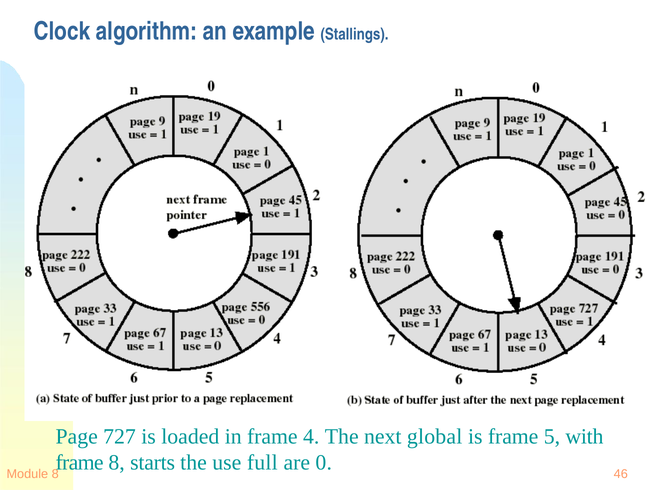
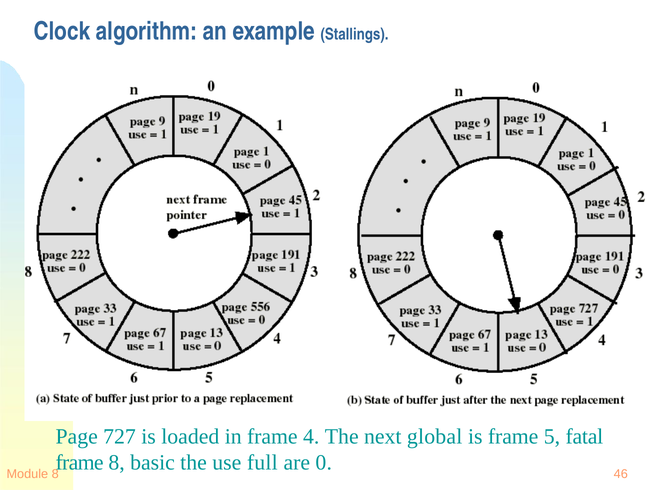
with: with -> fatal
starts: starts -> basic
